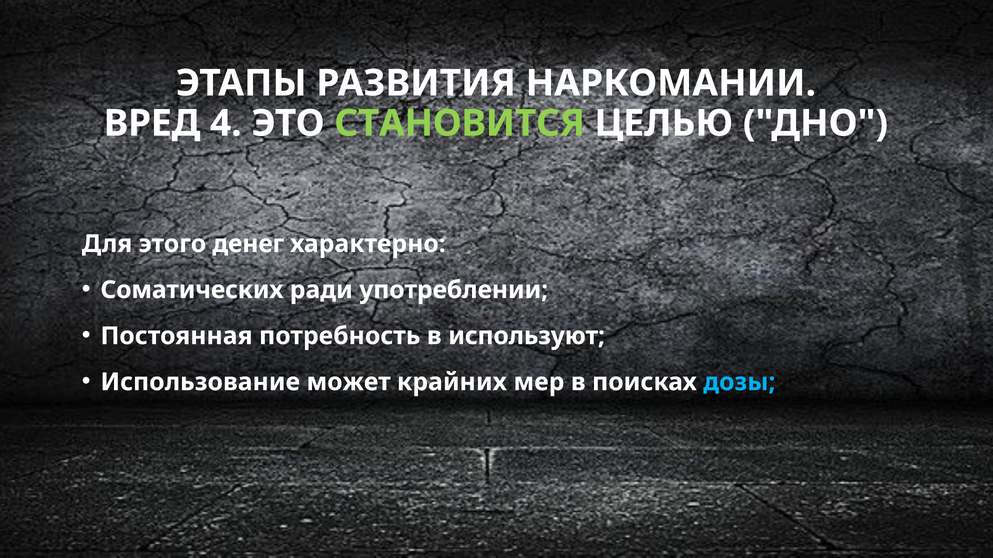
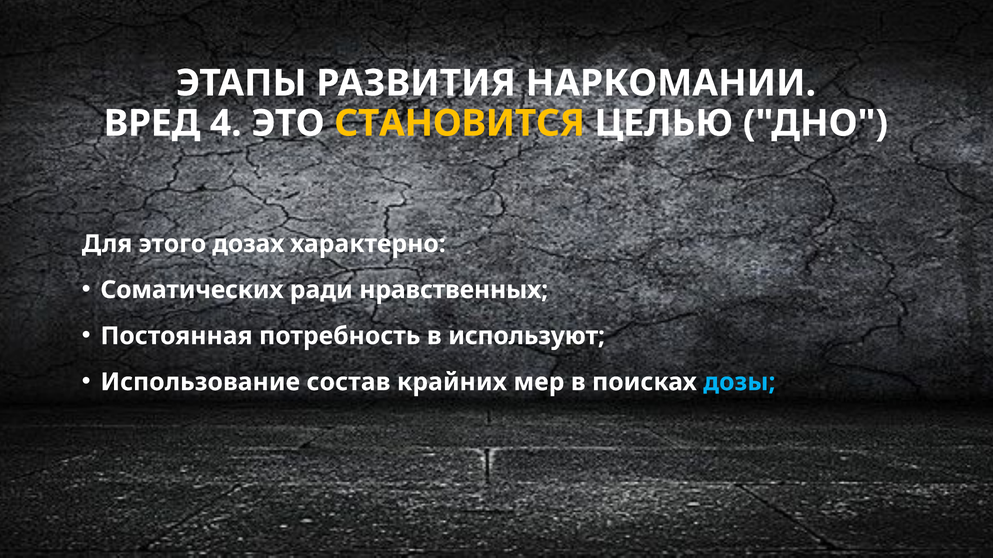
СТАНОВИТСЯ colour: light green -> yellow
денег: денег -> дозах
употреблении: употреблении -> нравственных
может: может -> состав
